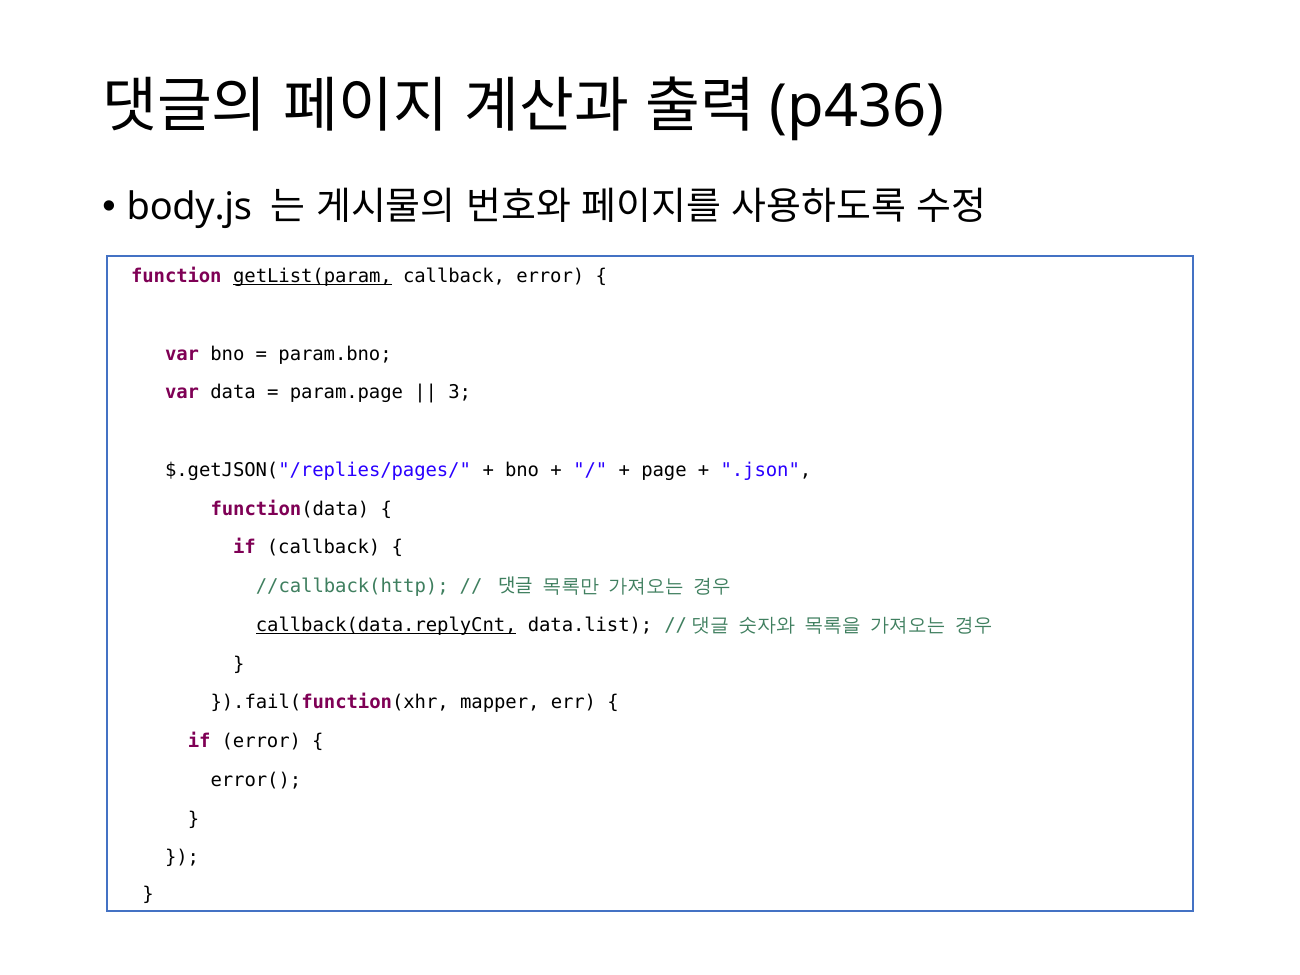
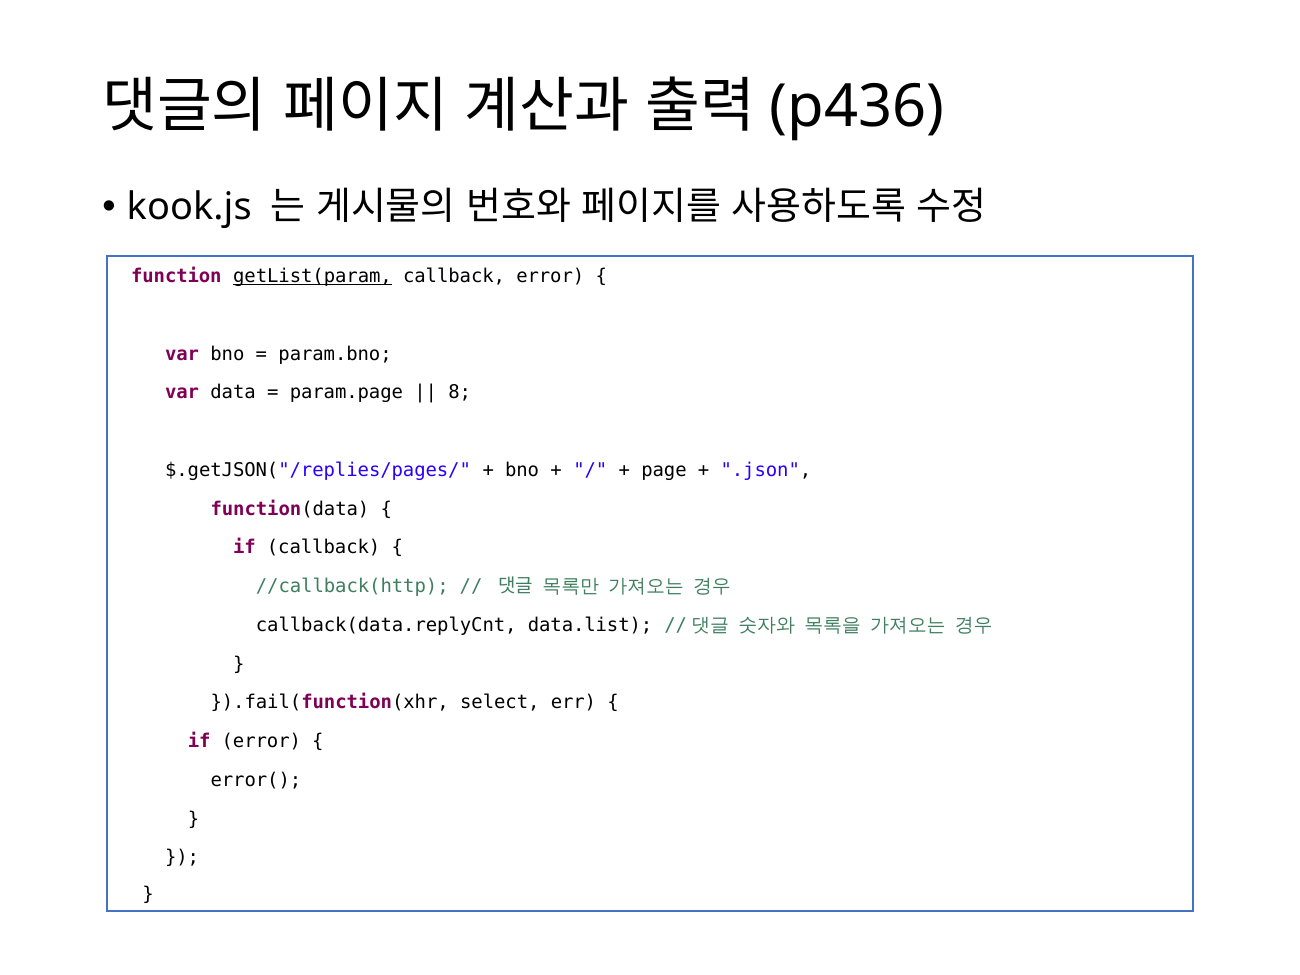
body.js: body.js -> kook.js
3: 3 -> 8
callback(data.replyCnt underline: present -> none
mapper: mapper -> select
